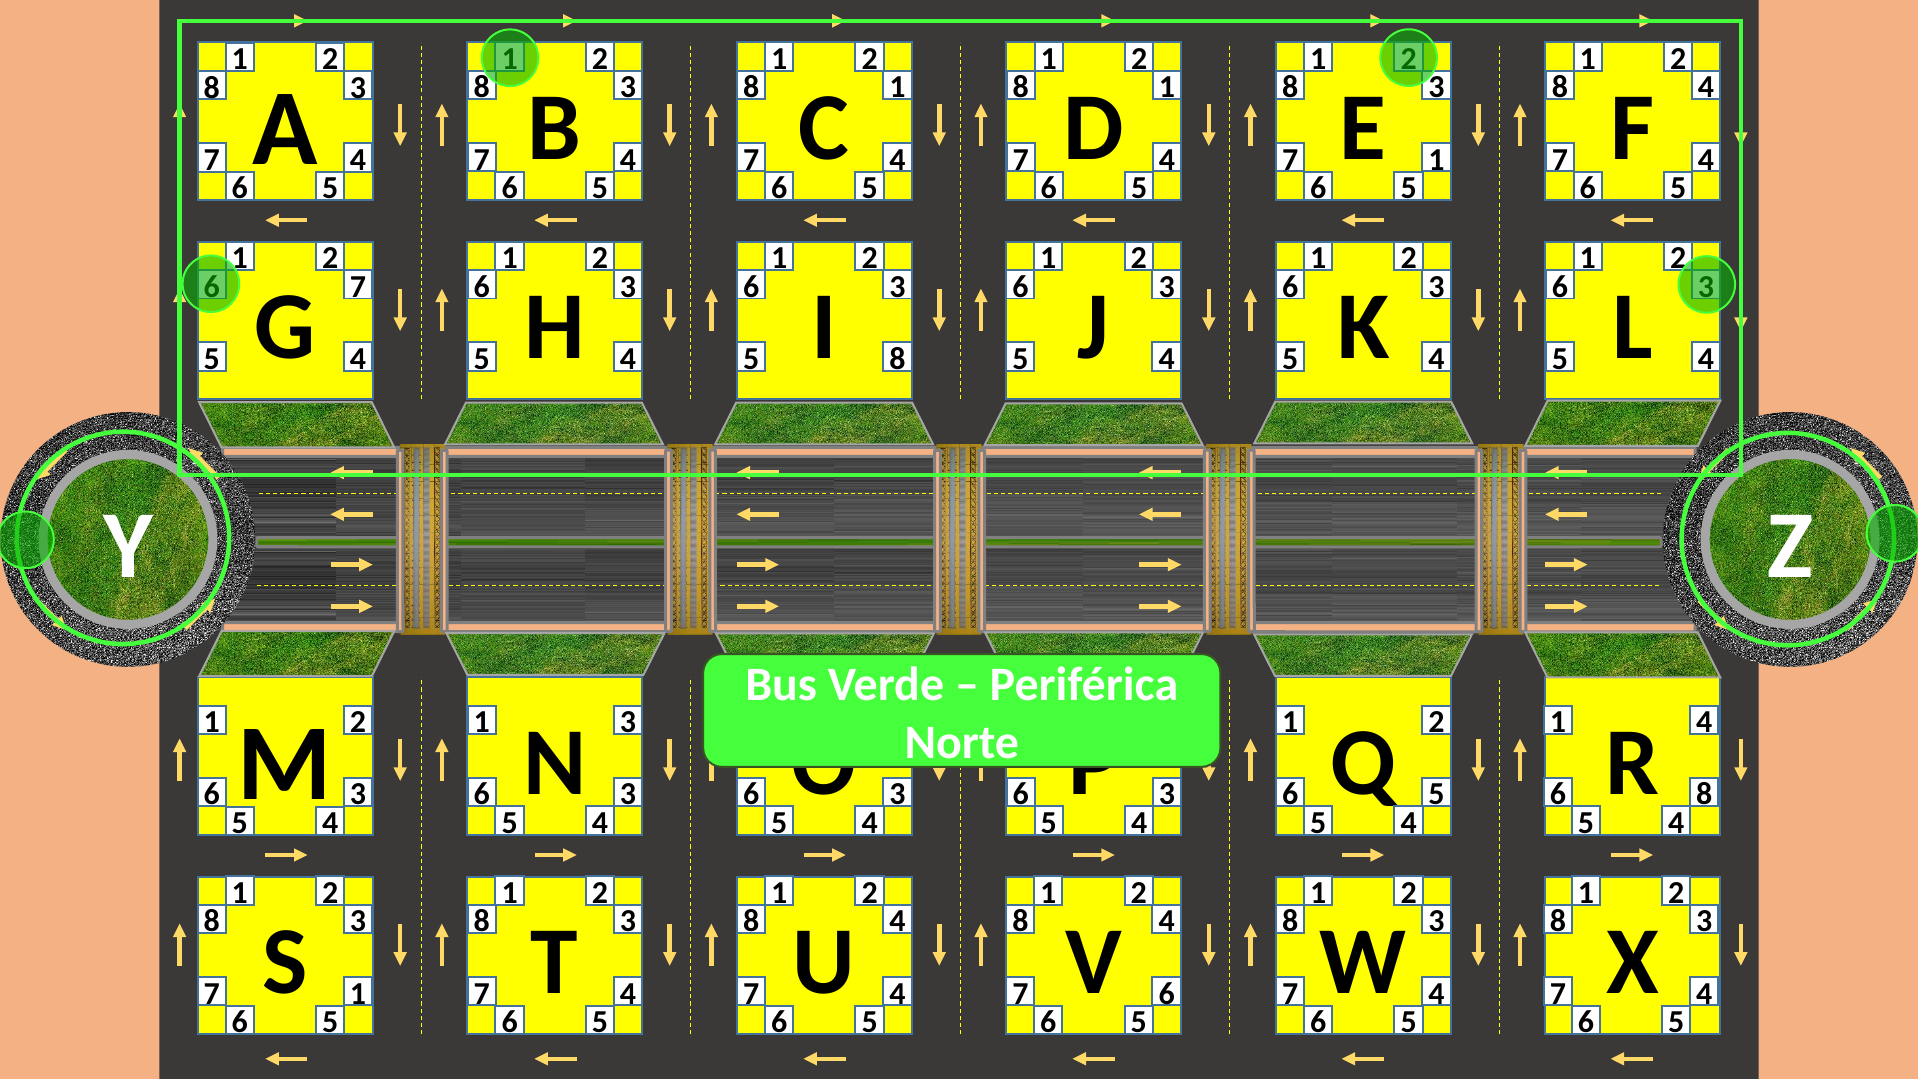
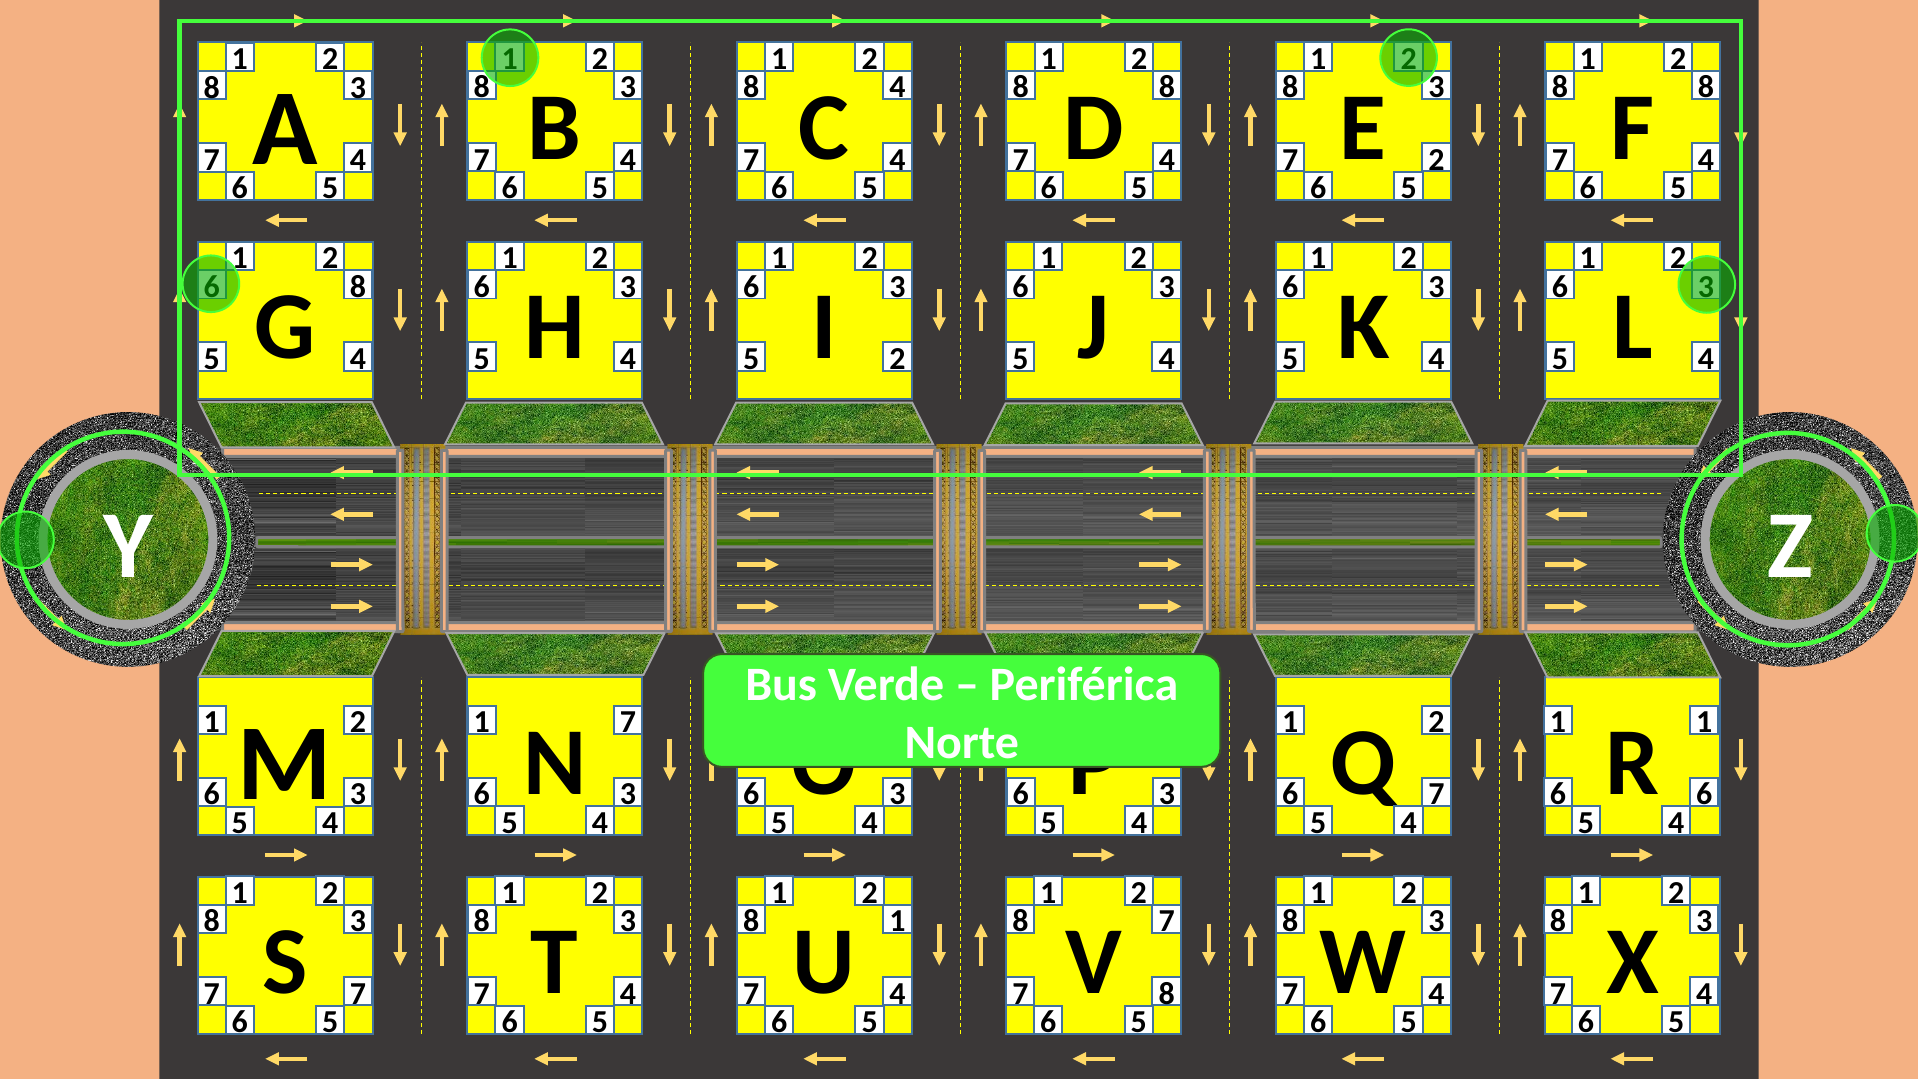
1 at (898, 87): 1 -> 4
1 at (1167, 87): 1 -> 8
4 at (1706, 87): 4 -> 8
1 at (1437, 159): 1 -> 2
7 at (358, 287): 7 -> 8
5 8: 8 -> 2
1 3: 3 -> 7
1 4: 4 -> 1
5 at (1437, 794): 5 -> 7
6 8: 8 -> 6
4 at (898, 921): 4 -> 1
4 at (1167, 921): 4 -> 7
1 at (358, 993): 1 -> 7
7 6: 6 -> 8
